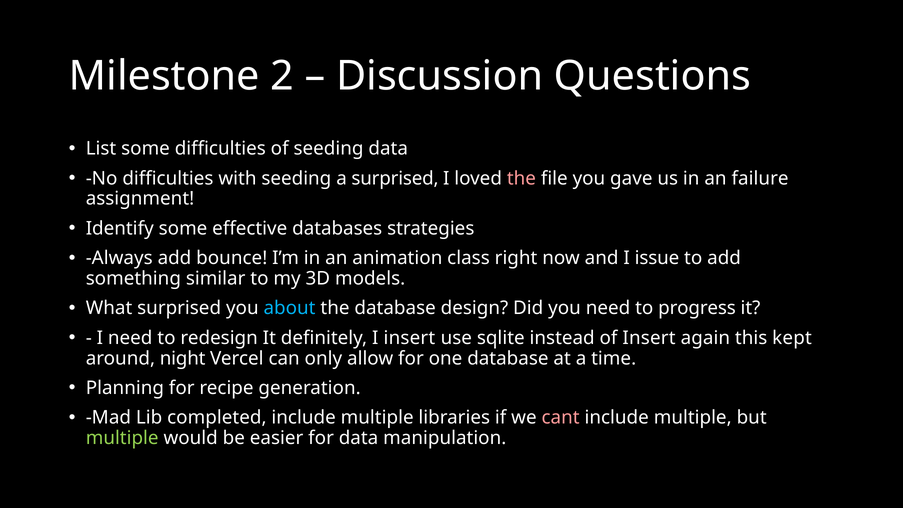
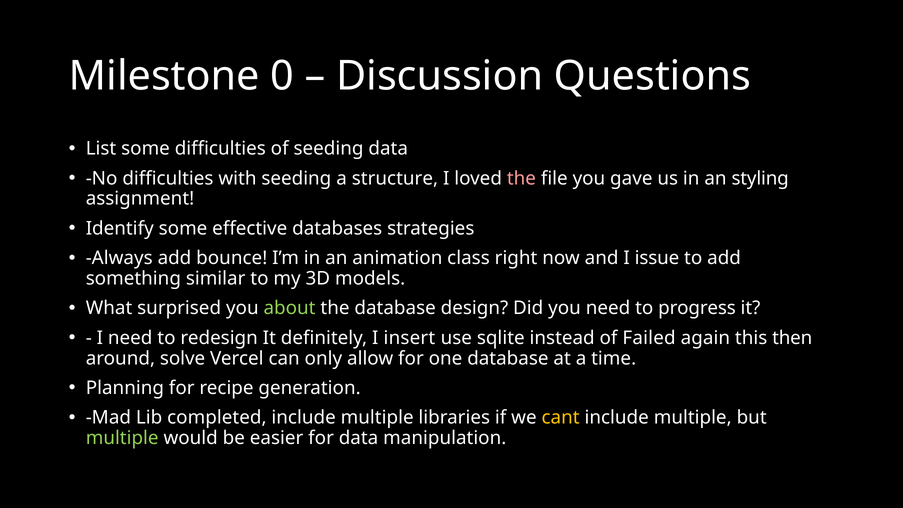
2: 2 -> 0
a surprised: surprised -> structure
failure: failure -> styling
about colour: light blue -> light green
of Insert: Insert -> Failed
kept: kept -> then
night: night -> solve
cant colour: pink -> yellow
